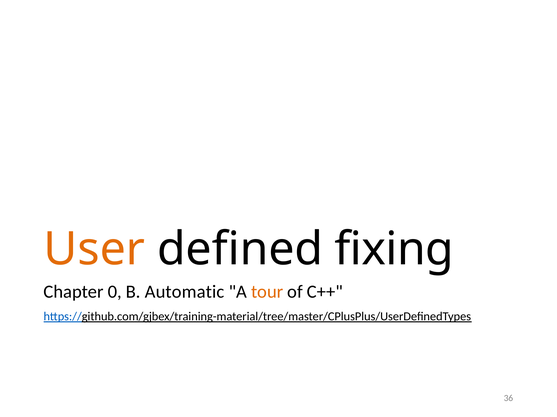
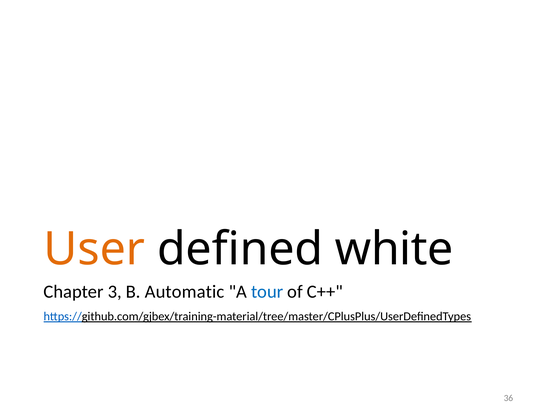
fixing: fixing -> white
0: 0 -> 3
tour colour: orange -> blue
